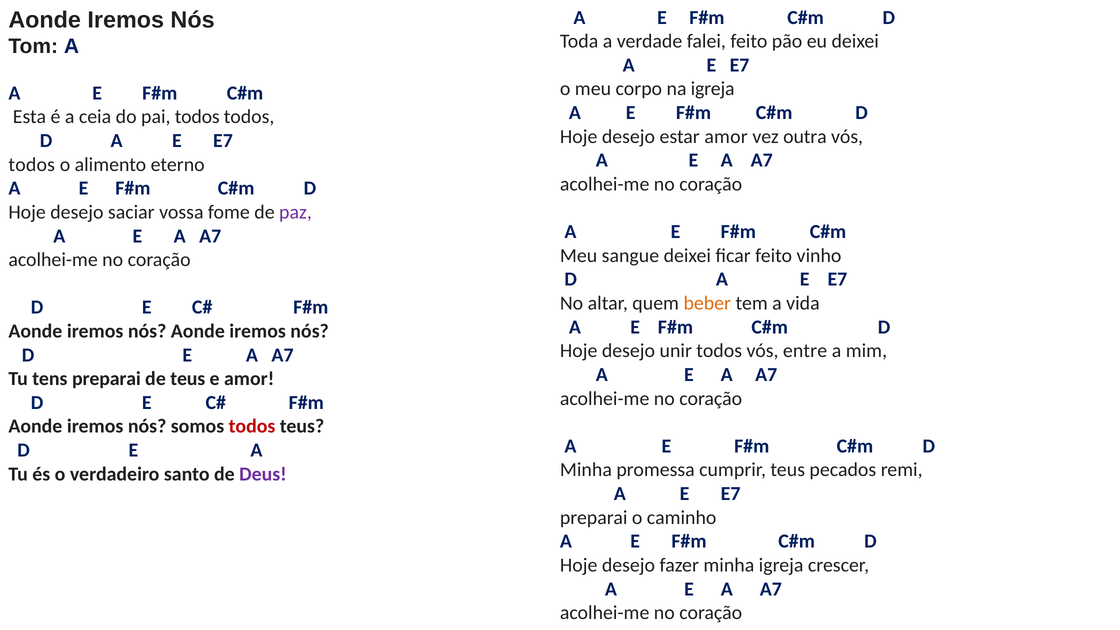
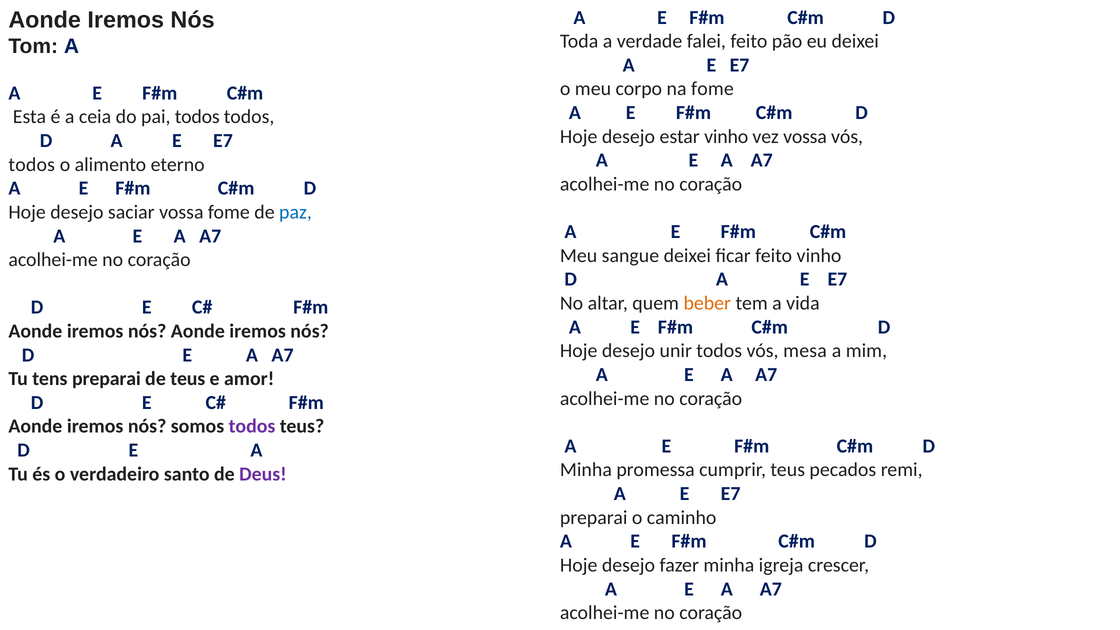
na igreja: igreja -> fome
estar amor: amor -> vinho
vez outra: outra -> vossa
paz colour: purple -> blue
entre: entre -> mesa
todos at (252, 426) colour: red -> purple
